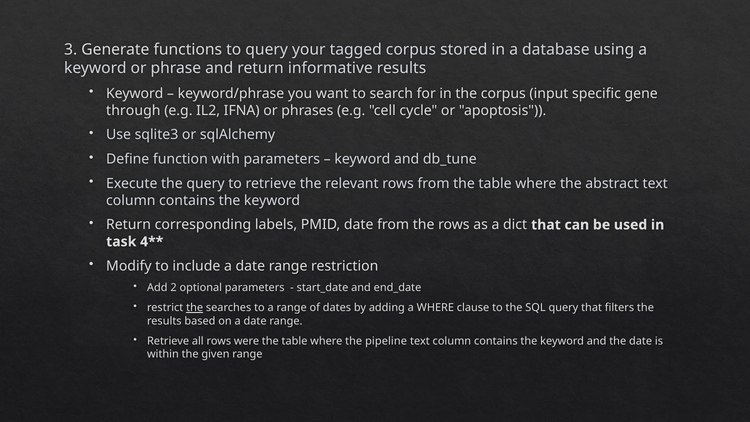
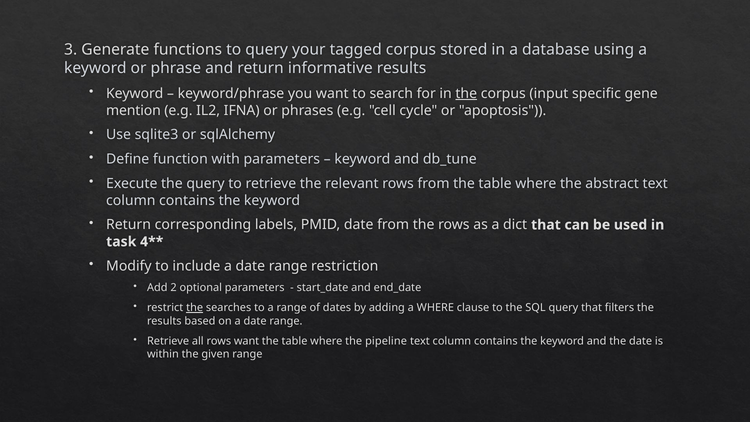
the at (466, 93) underline: none -> present
through: through -> mention
rows were: were -> want
